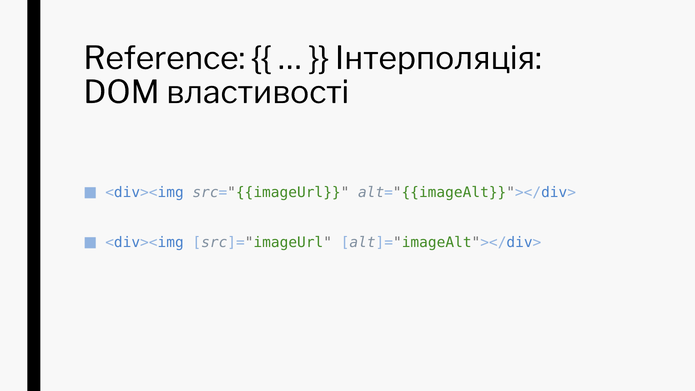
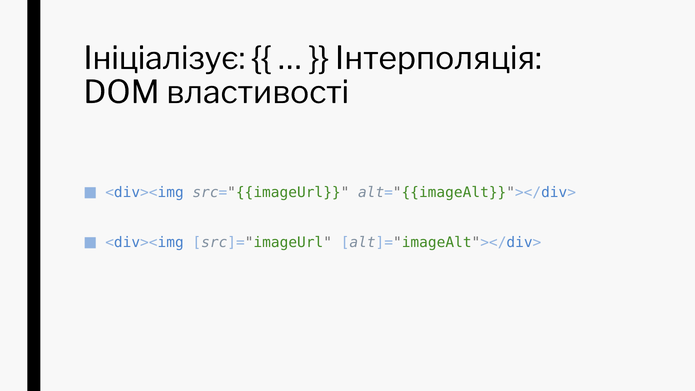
Reference: Reference -> Ініціалізує
